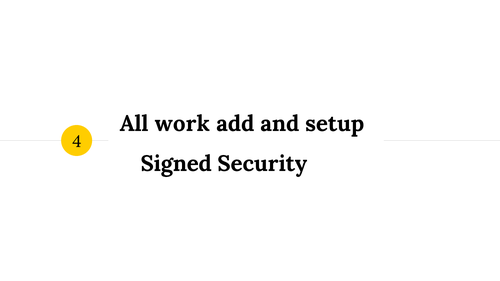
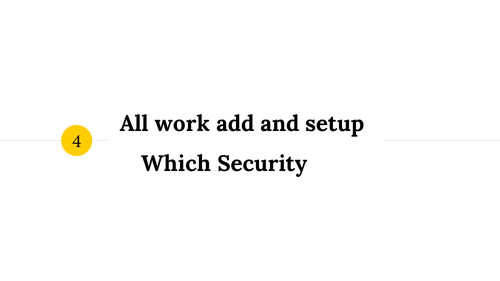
Signed: Signed -> Which
